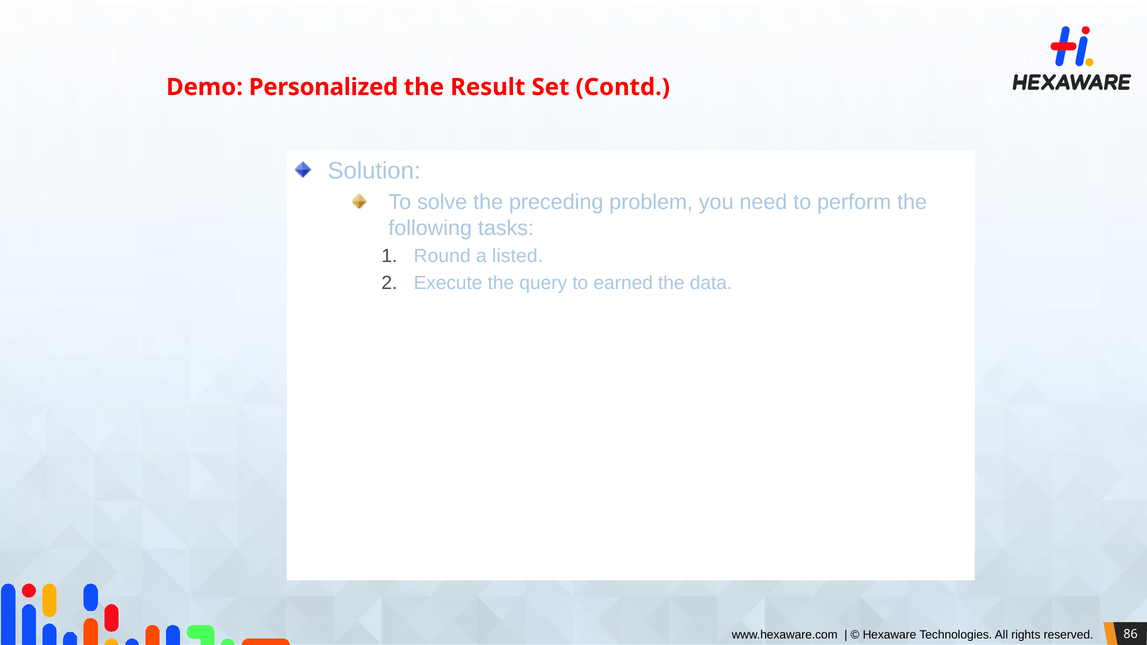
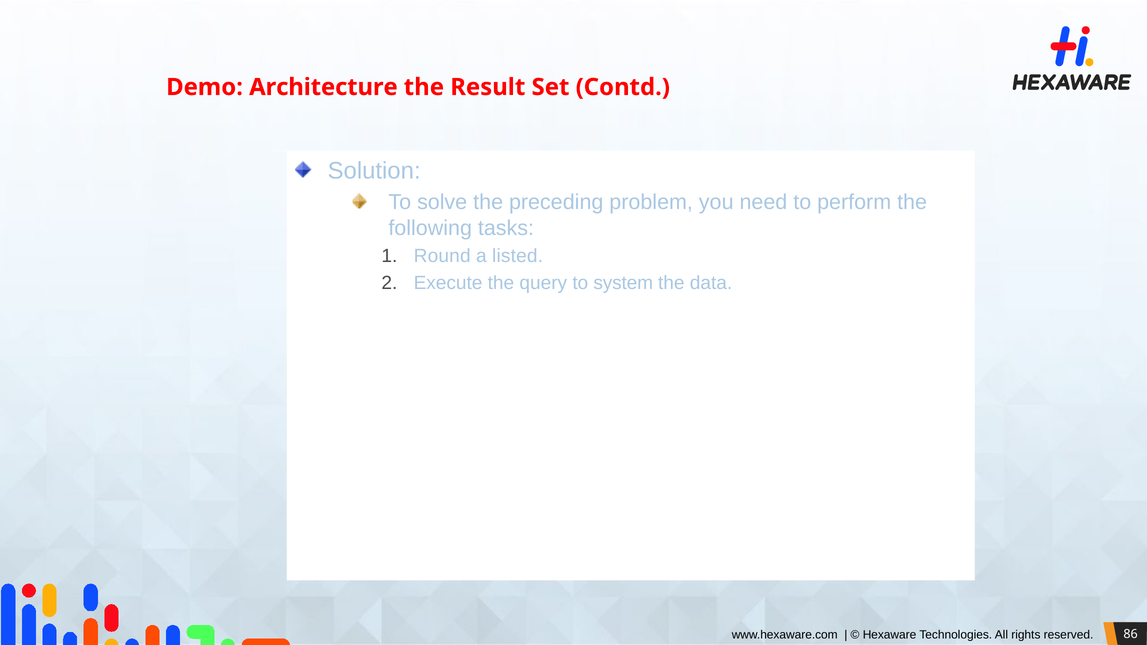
Personalized: Personalized -> Architecture
earned: earned -> system
